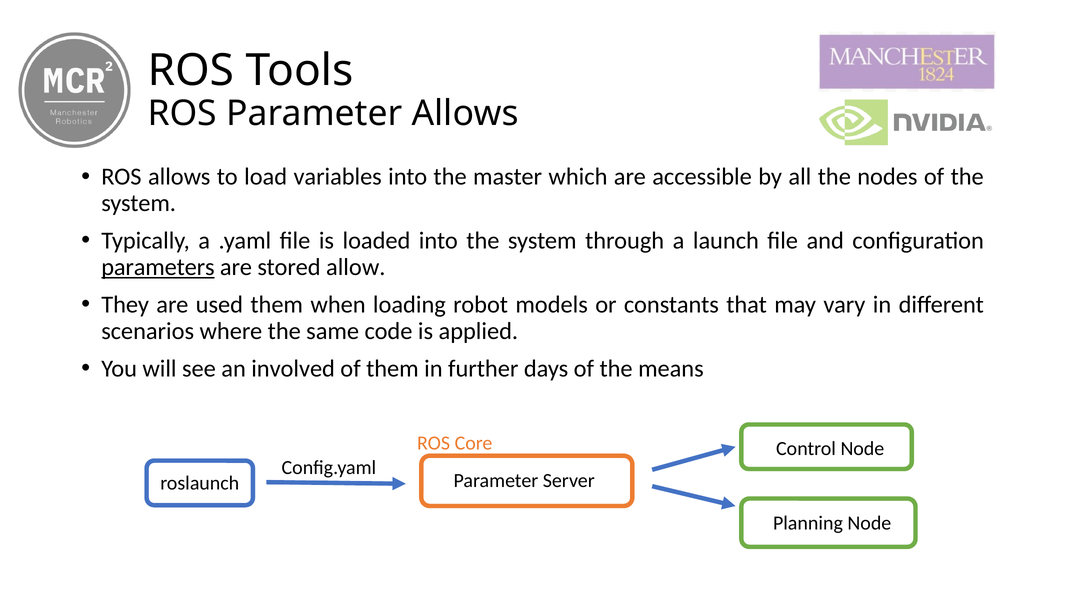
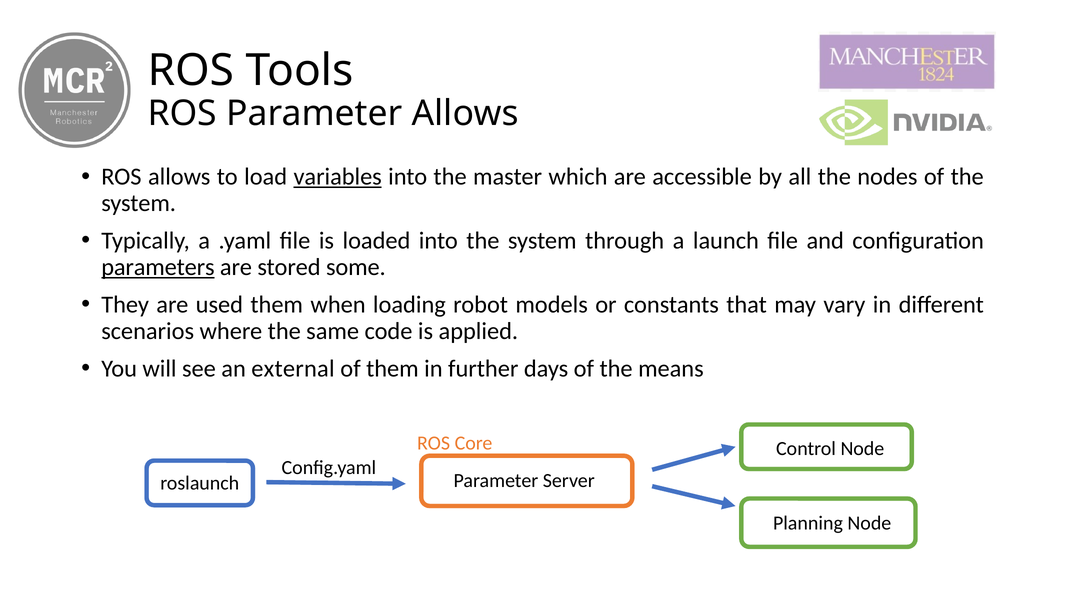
variables underline: none -> present
allow: allow -> some
involved: involved -> external
